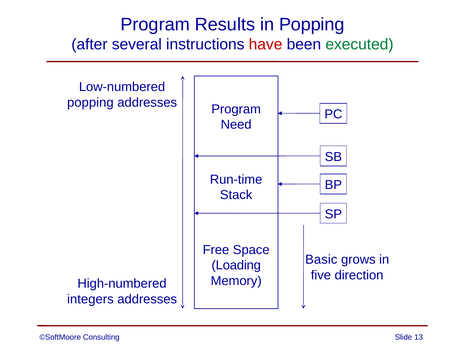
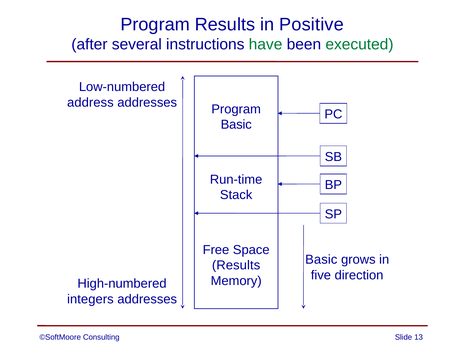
in Popping: Popping -> Positive
have colour: red -> green
popping at (90, 102): popping -> address
Need at (236, 125): Need -> Basic
Loading at (236, 265): Loading -> Results
